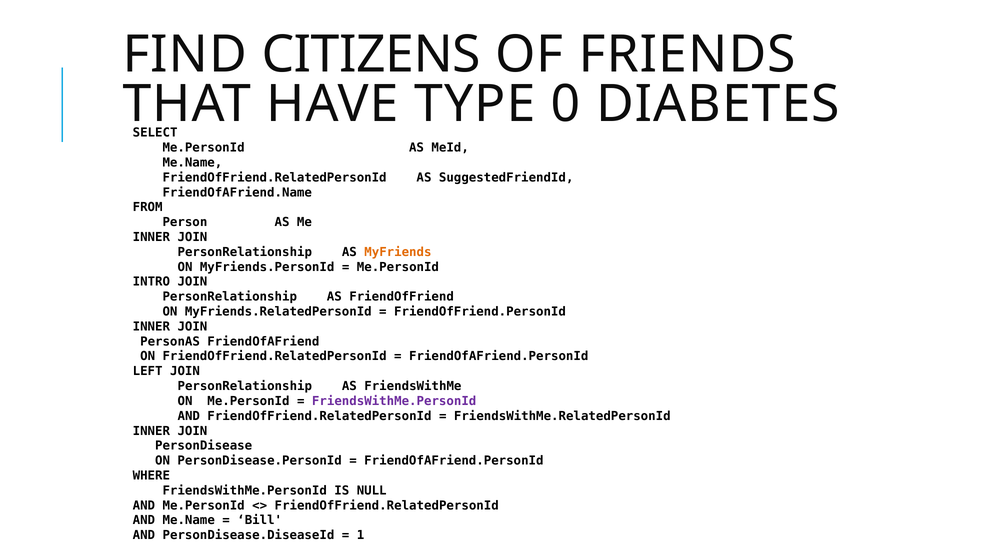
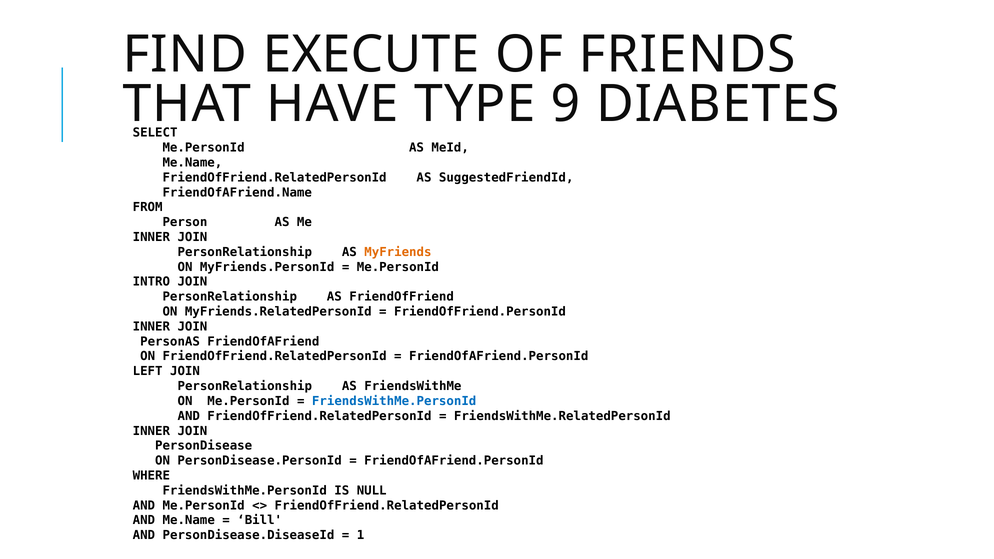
CITIZENS: CITIZENS -> EXECUTE
0: 0 -> 9
FriendsWithMe.PersonId at (394, 401) colour: purple -> blue
